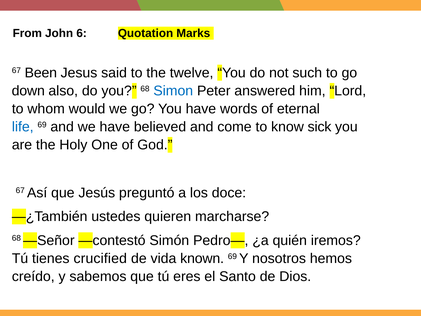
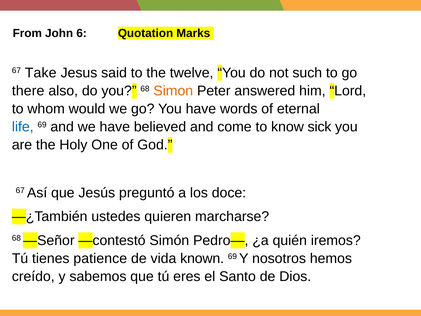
Been: Been -> Take
down: down -> there
Simon colour: blue -> orange
crucified: crucified -> patience
